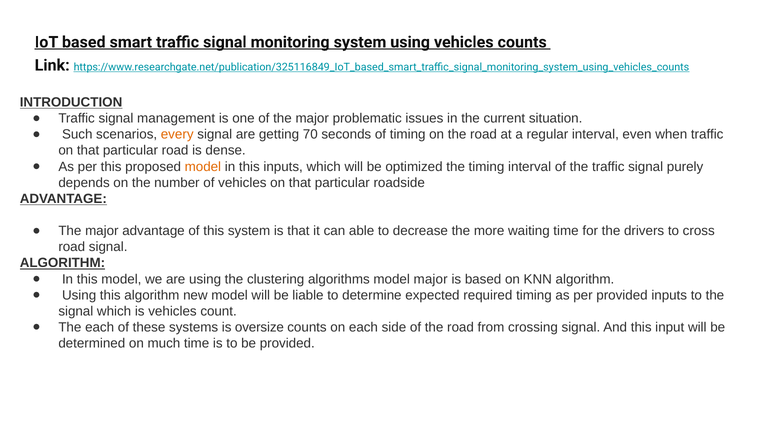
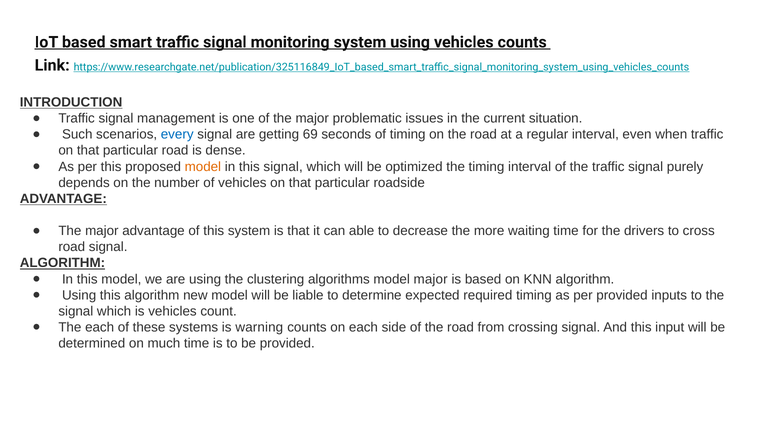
every colour: orange -> blue
70: 70 -> 69
this inputs: inputs -> signal
oversize: oversize -> warning
